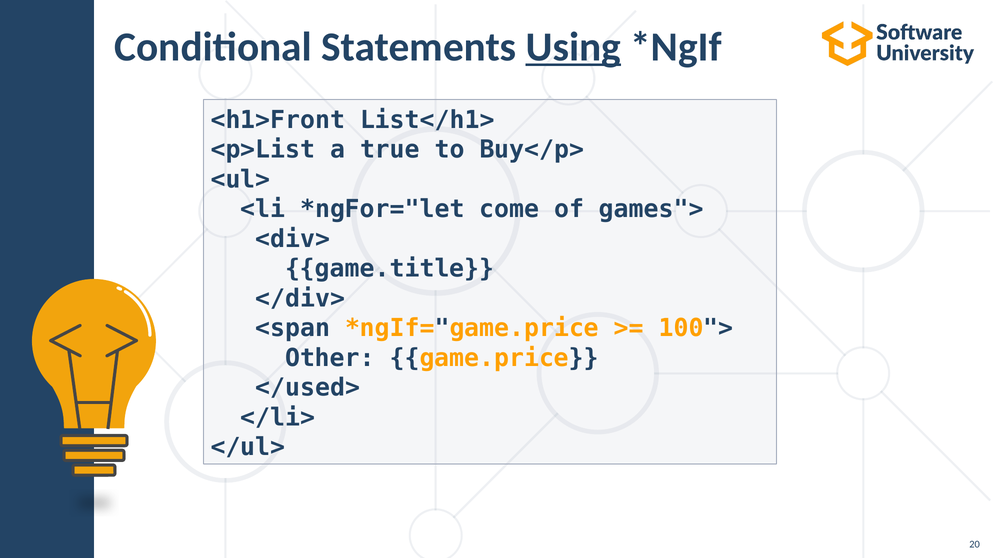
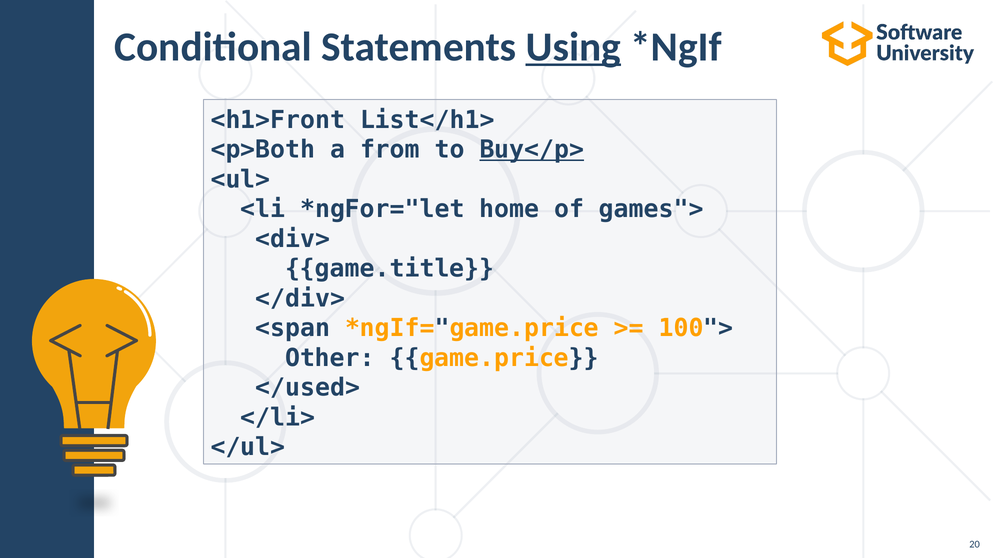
<p>List: <p>List -> <p>Both
true: true -> from
Buy</p> underline: none -> present
come: come -> home
